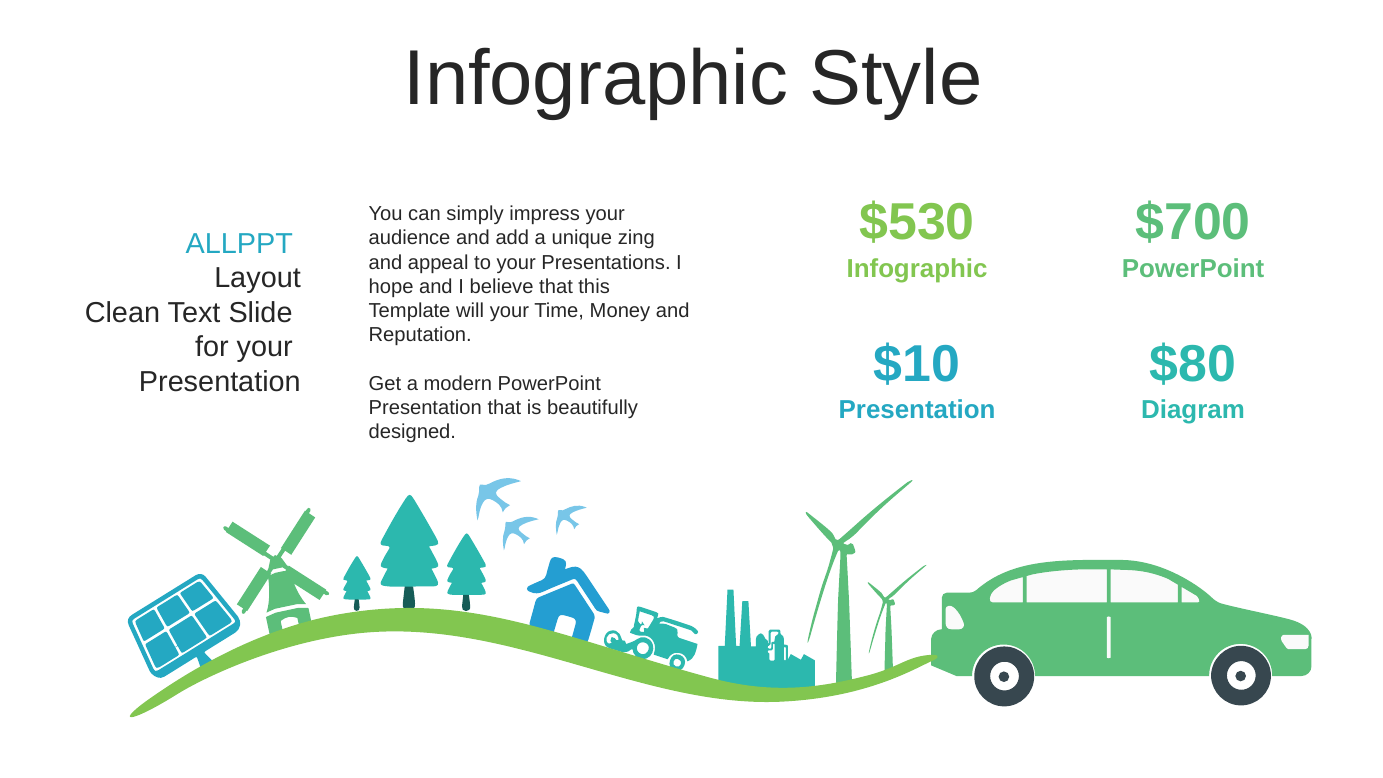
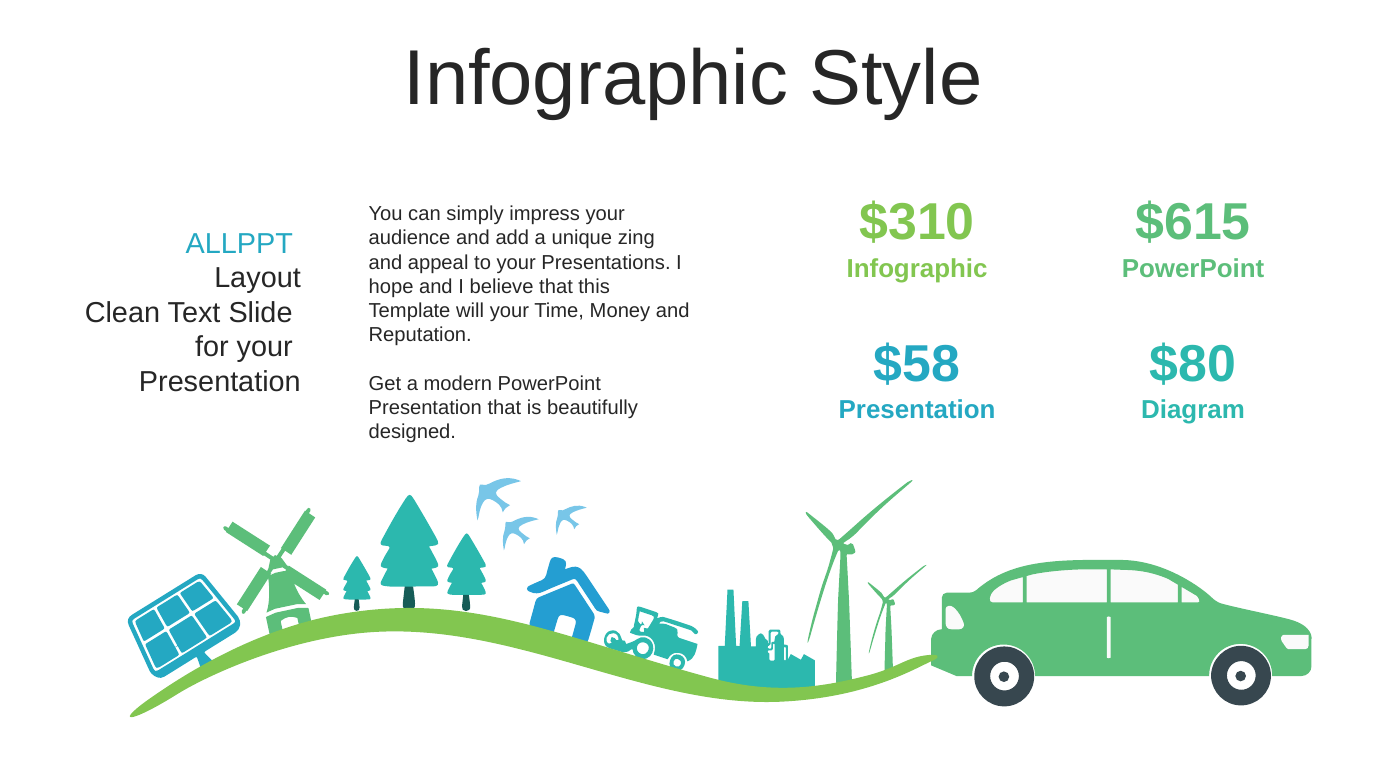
$530: $530 -> $310
$700: $700 -> $615
$10: $10 -> $58
